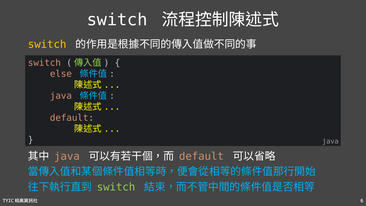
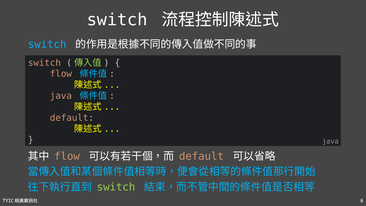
switch at (47, 44) colour: yellow -> light blue
else at (61, 74): else -> flow
java at (67, 156): java -> flow
